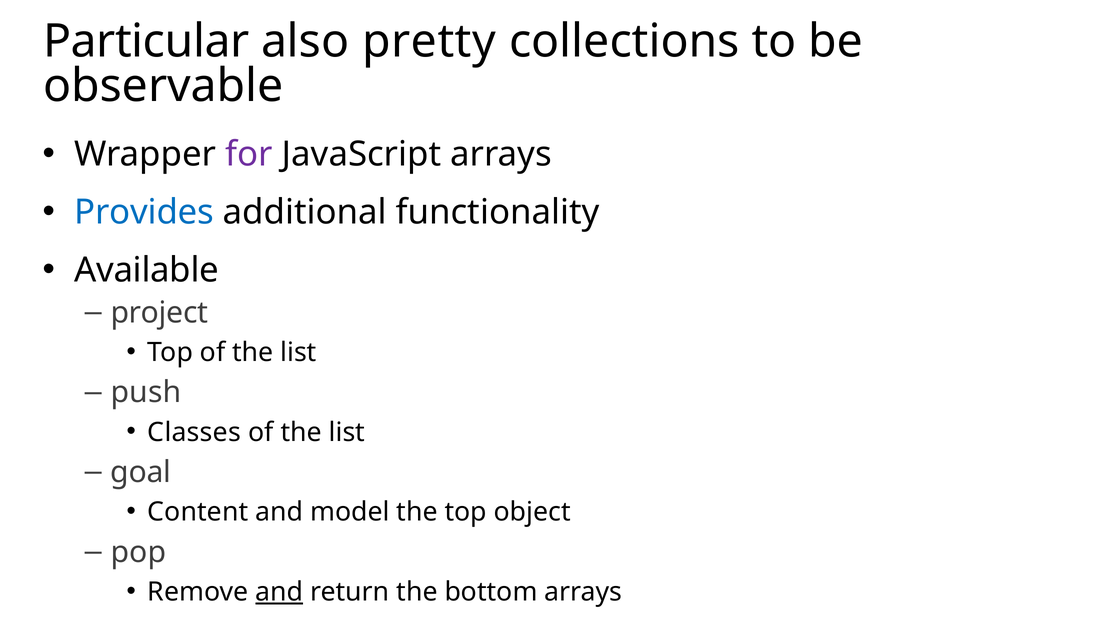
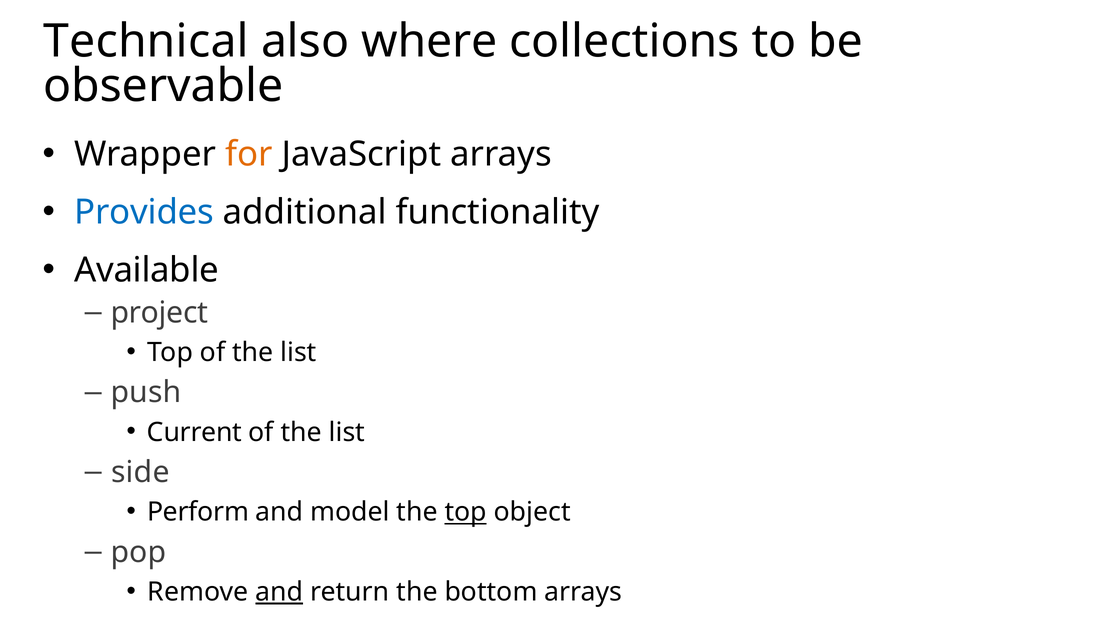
Particular: Particular -> Technical
pretty: pretty -> where
for colour: purple -> orange
Classes: Classes -> Current
goal: goal -> side
Content: Content -> Perform
top at (466, 512) underline: none -> present
